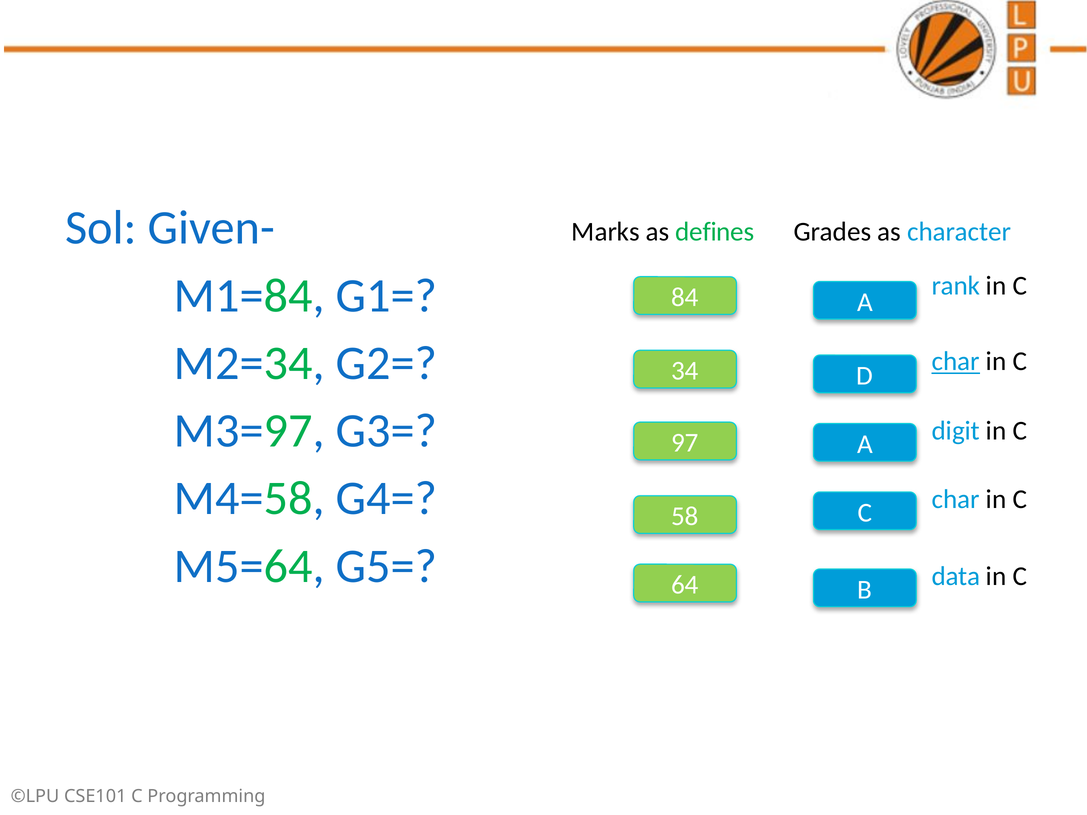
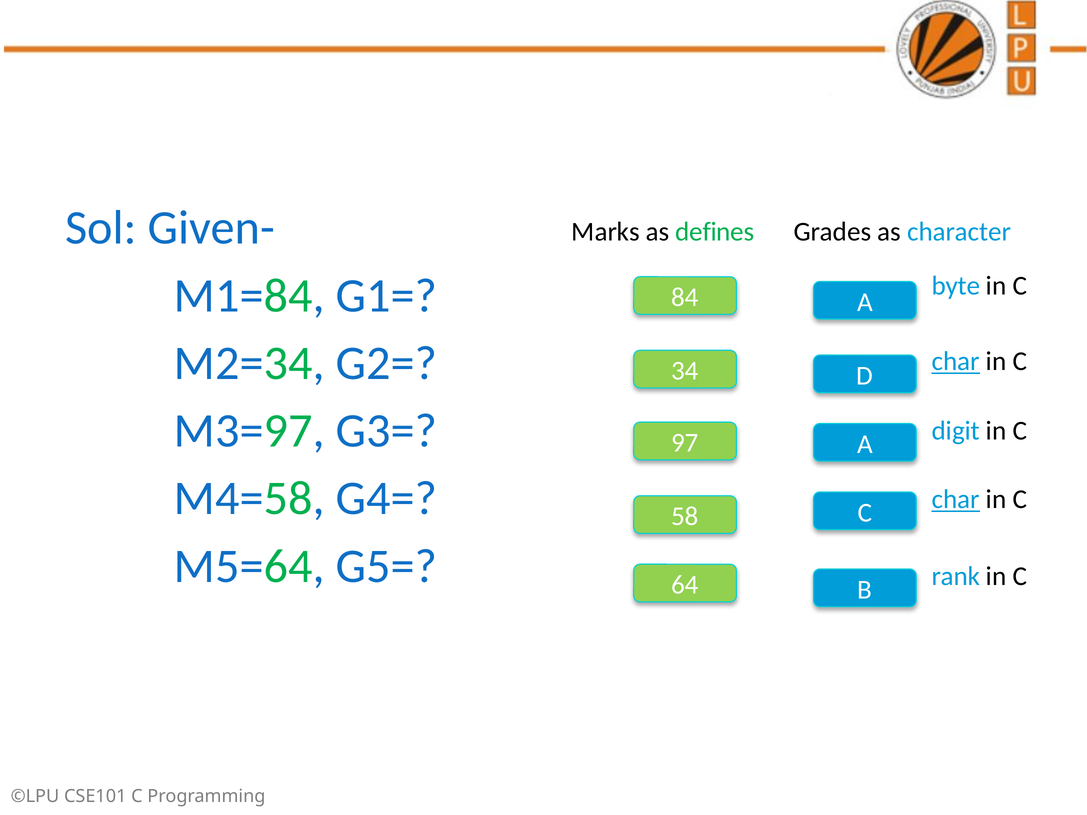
rank: rank -> byte
char at (956, 500) underline: none -> present
data: data -> rank
